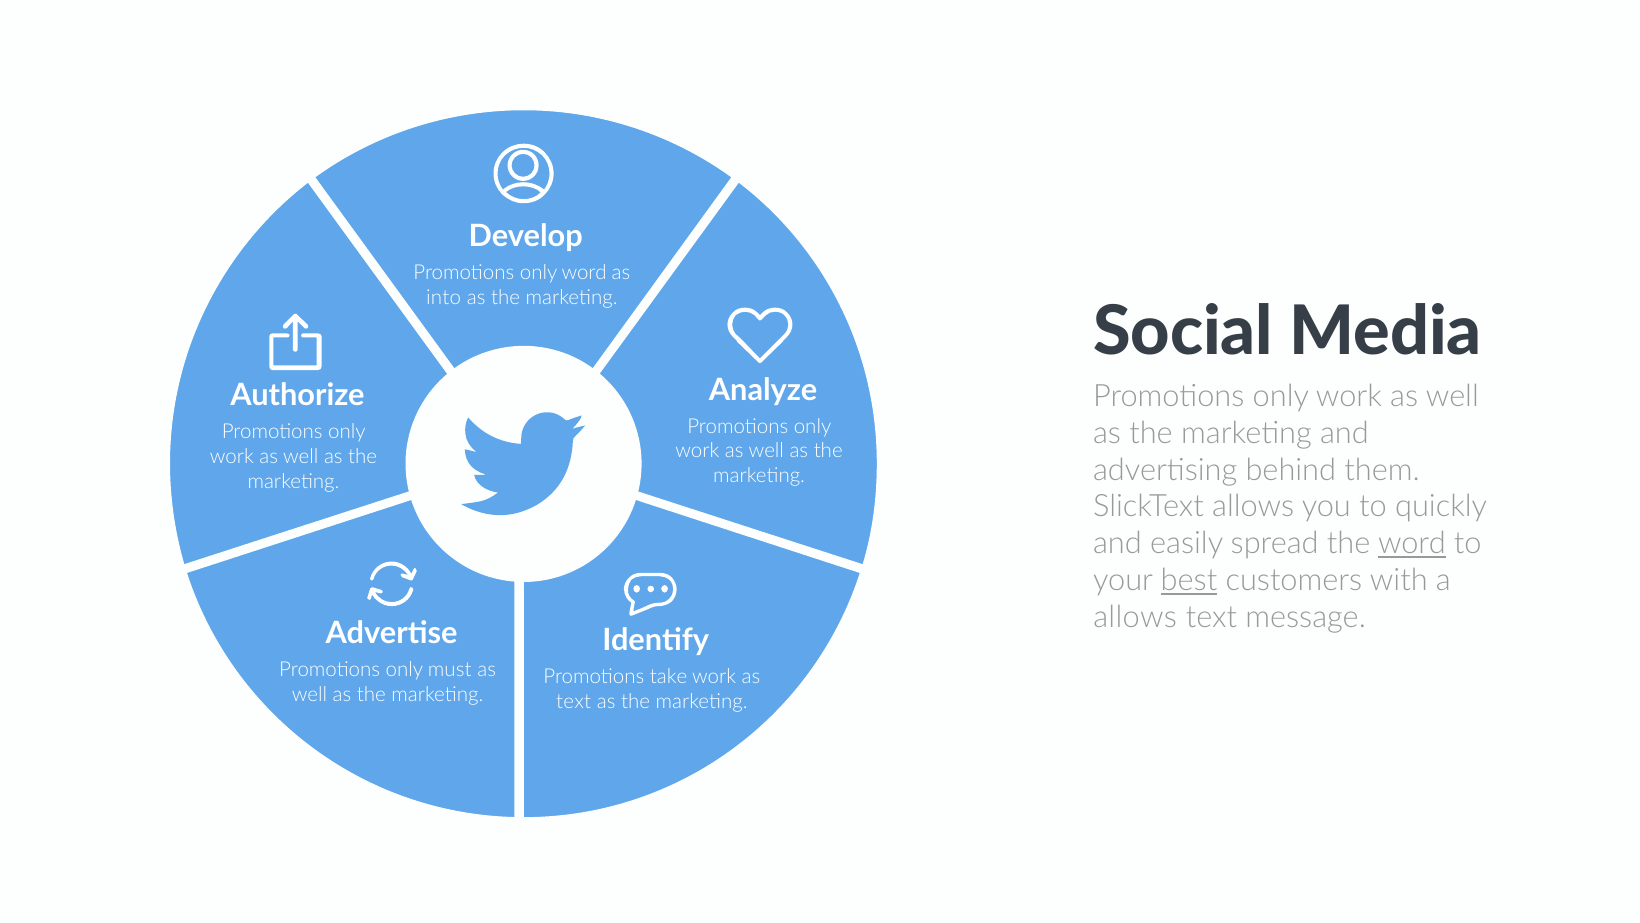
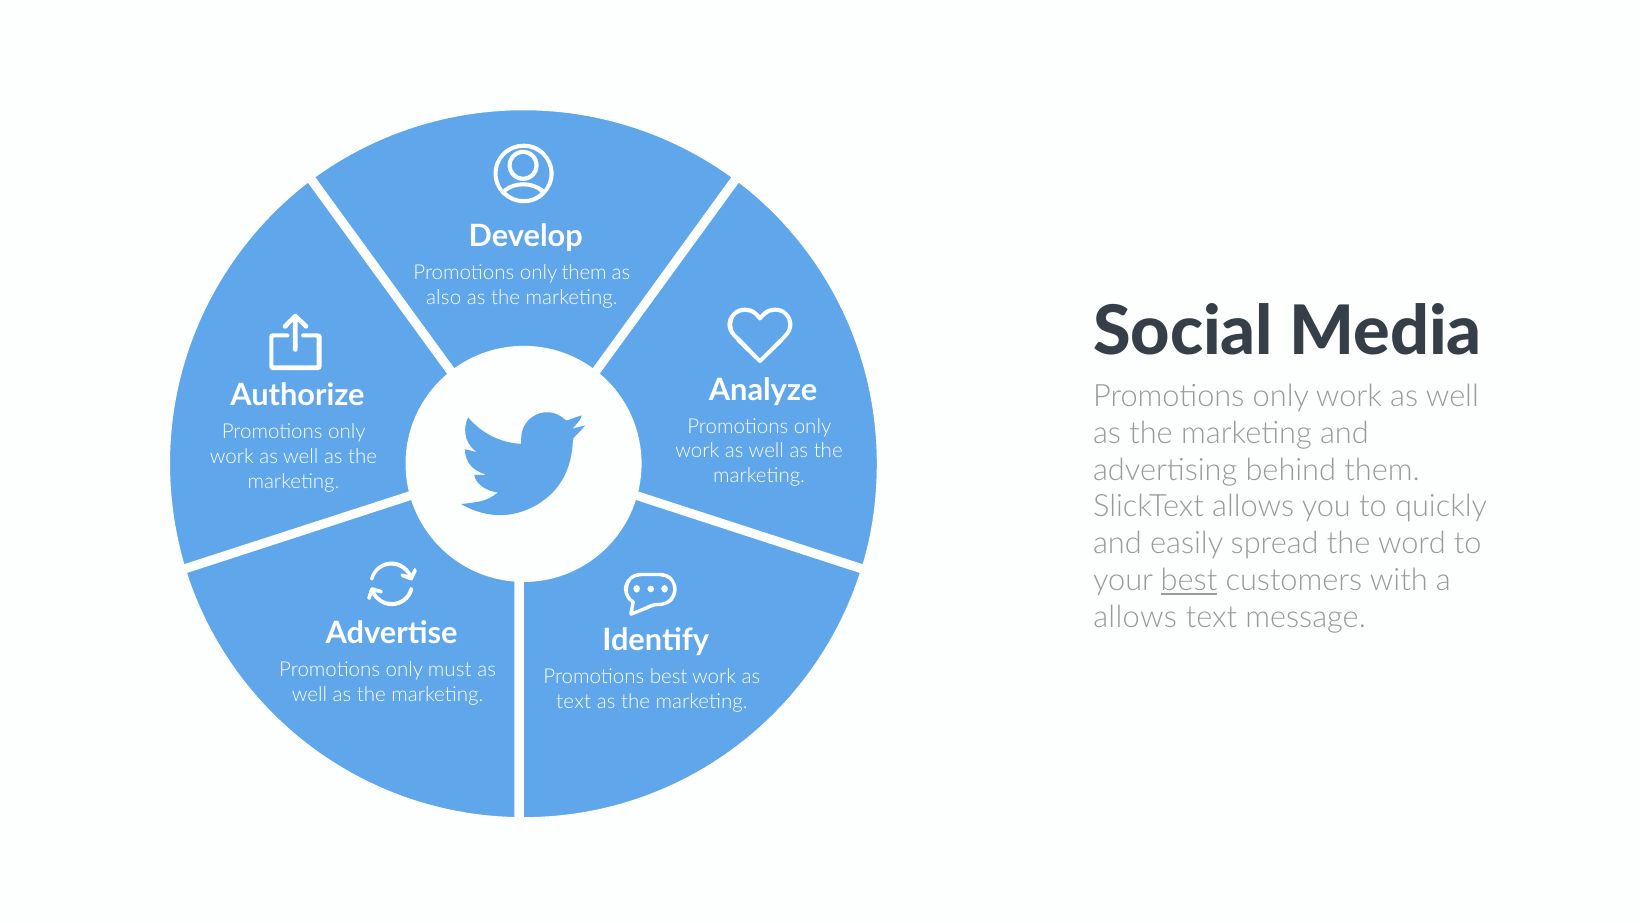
only word: word -> them
into: into -> also
word at (1412, 544) underline: present -> none
Promotions take: take -> best
